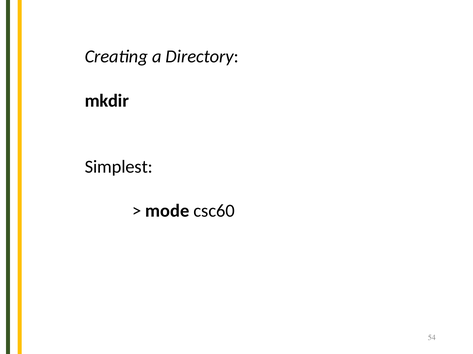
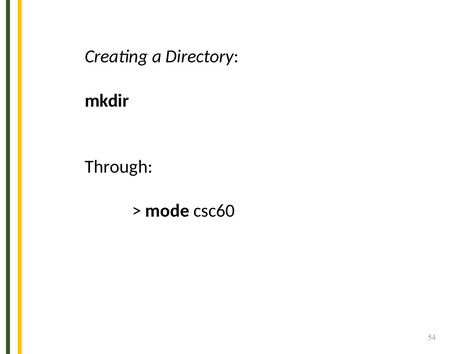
Simplest: Simplest -> Through
